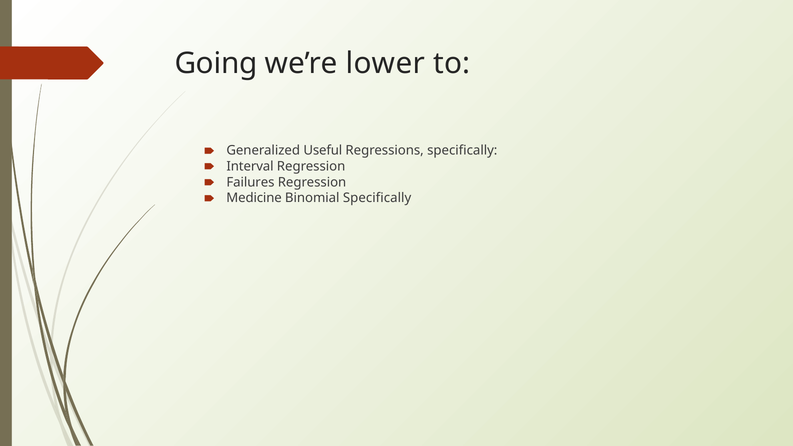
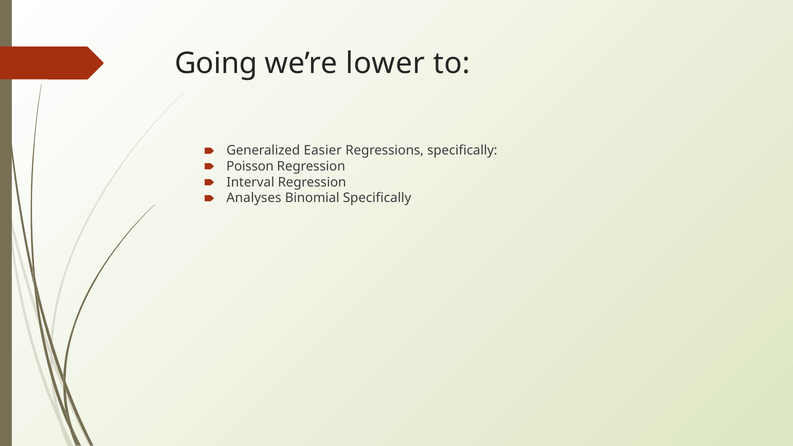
Useful: Useful -> Easier
Interval: Interval -> Poisson
Failures: Failures -> Interval
Medicine: Medicine -> Analyses
